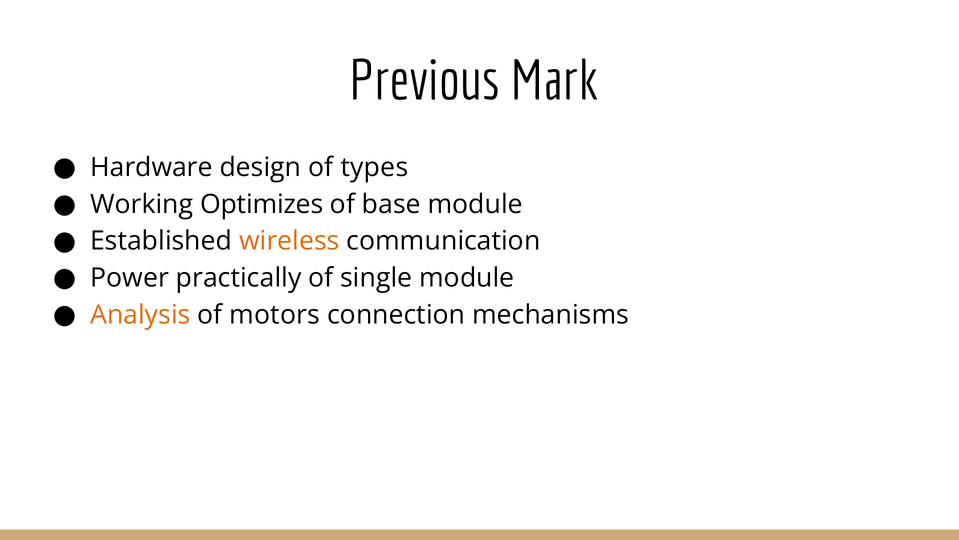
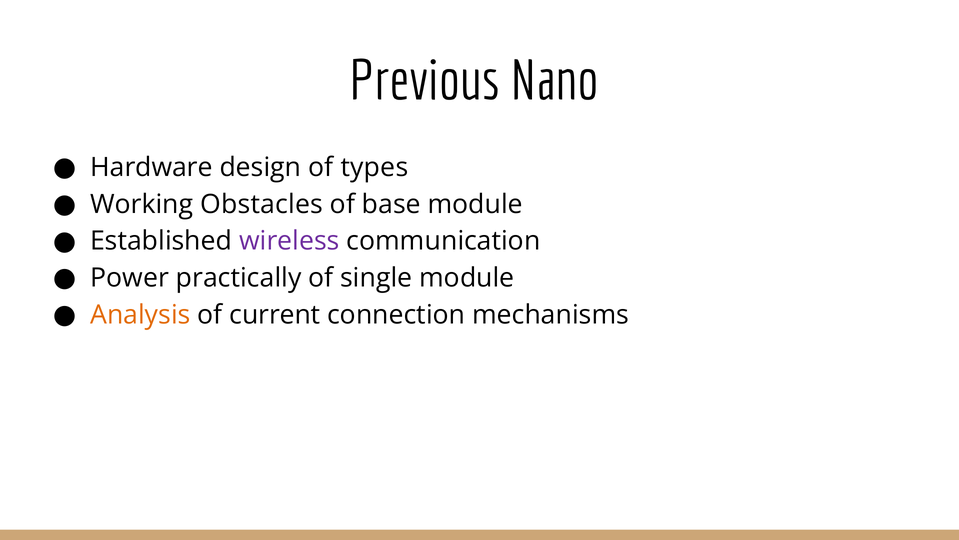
Mark: Mark -> Nano
Optimizes: Optimizes -> Obstacles
wireless colour: orange -> purple
motors: motors -> current
